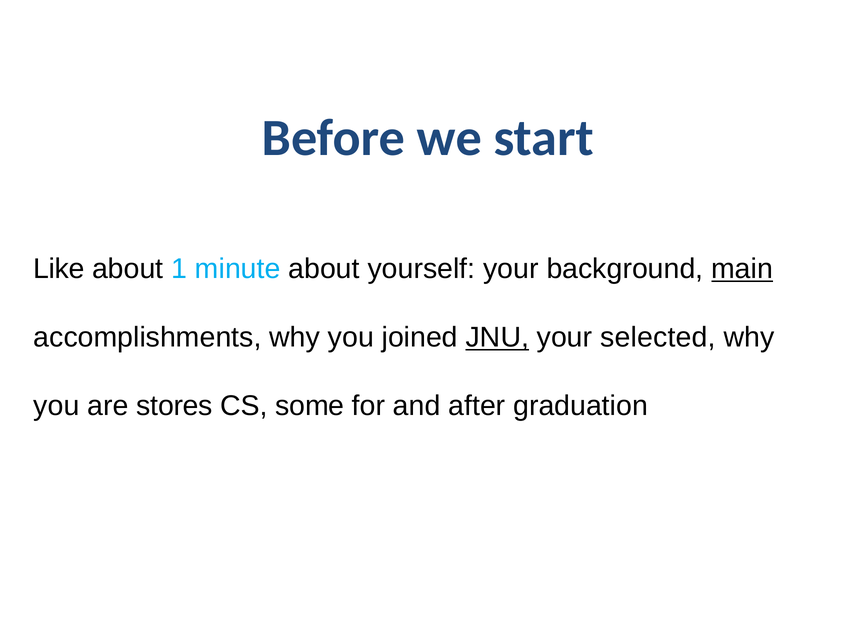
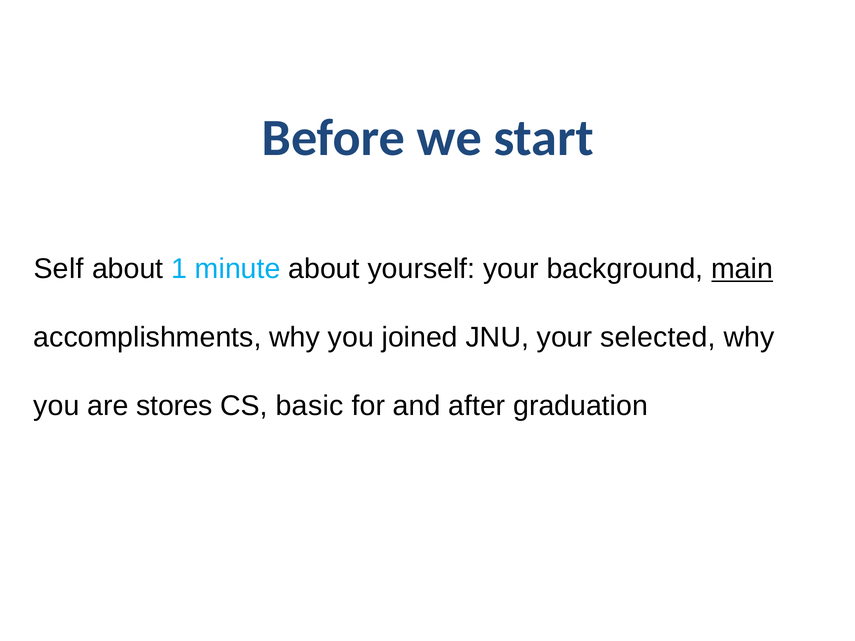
Like: Like -> Self
JNU underline: present -> none
some: some -> basic
